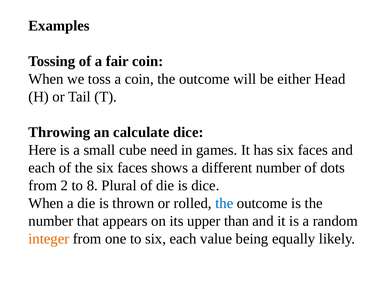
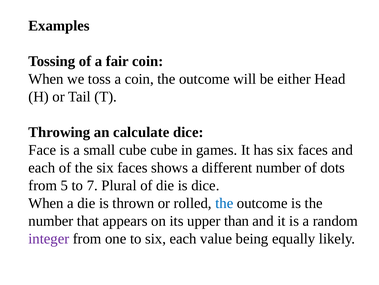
Here: Here -> Face
cube need: need -> cube
2: 2 -> 5
8: 8 -> 7
integer colour: orange -> purple
